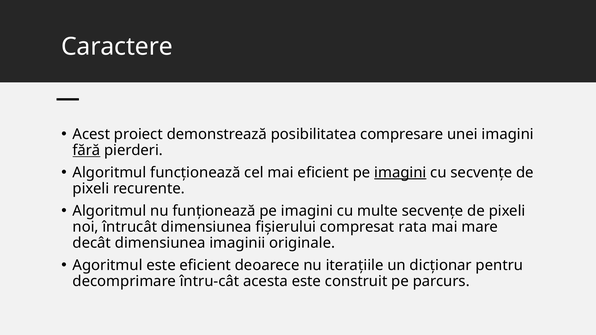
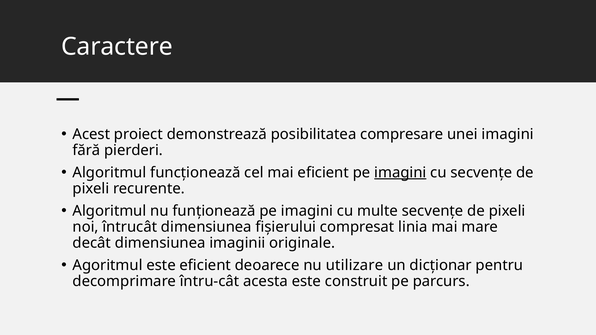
fără underline: present -> none
rata: rata -> linia
iterațiile: iterațiile -> utilizare
